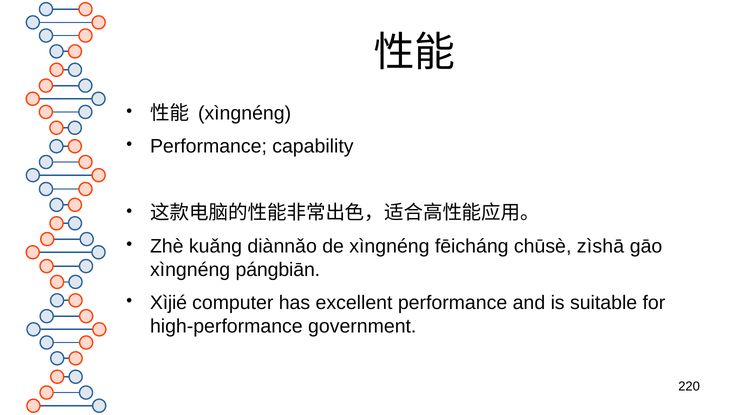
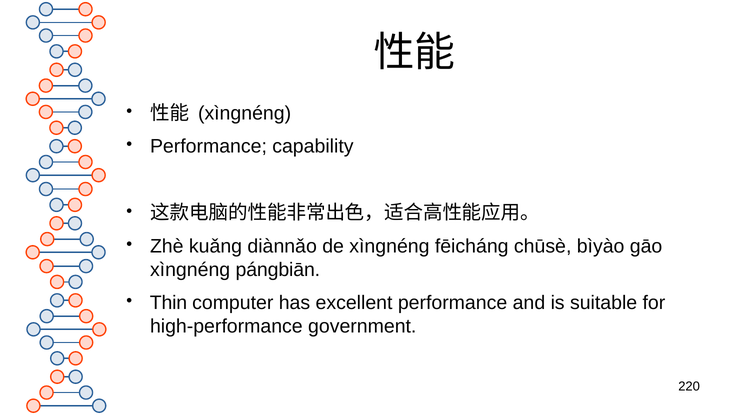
zìshā: zìshā -> bìyào
Xìjié: Xìjié -> Thin
